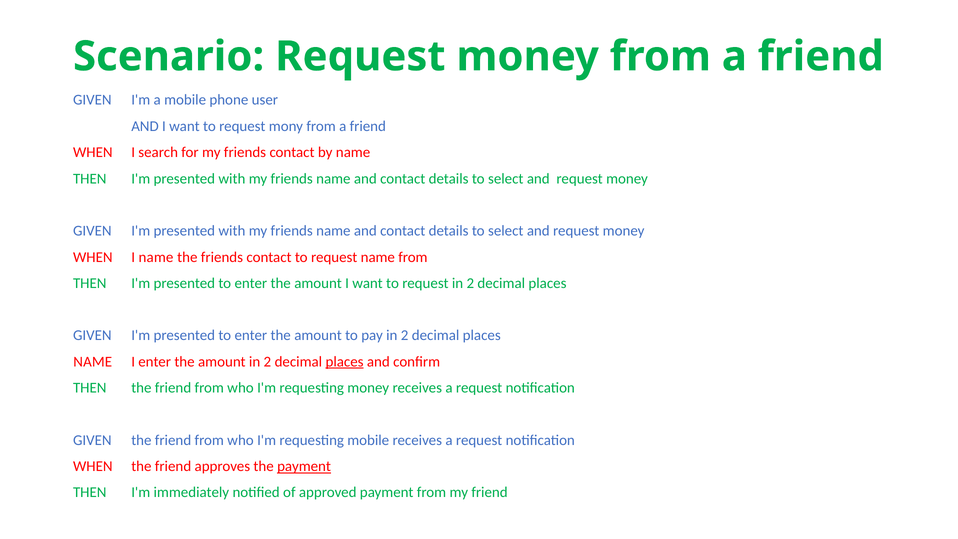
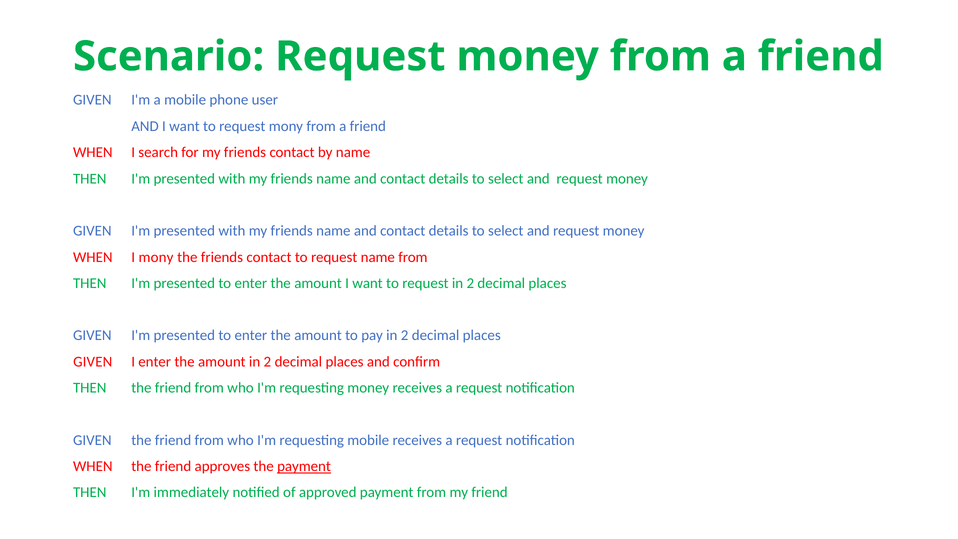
I name: name -> mony
NAME at (93, 362): NAME -> GIVEN
places at (345, 362) underline: present -> none
